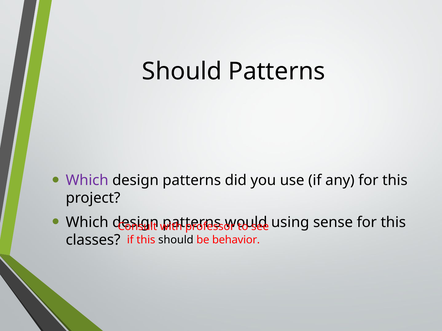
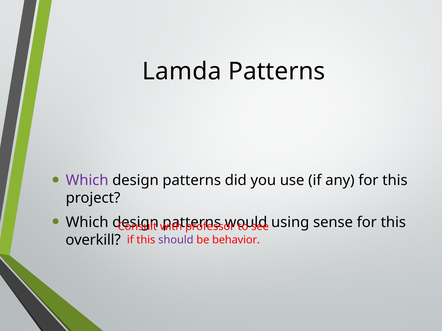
Should at (182, 72): Should -> Lamda
classes: classes -> overkill
should at (176, 240) colour: black -> purple
